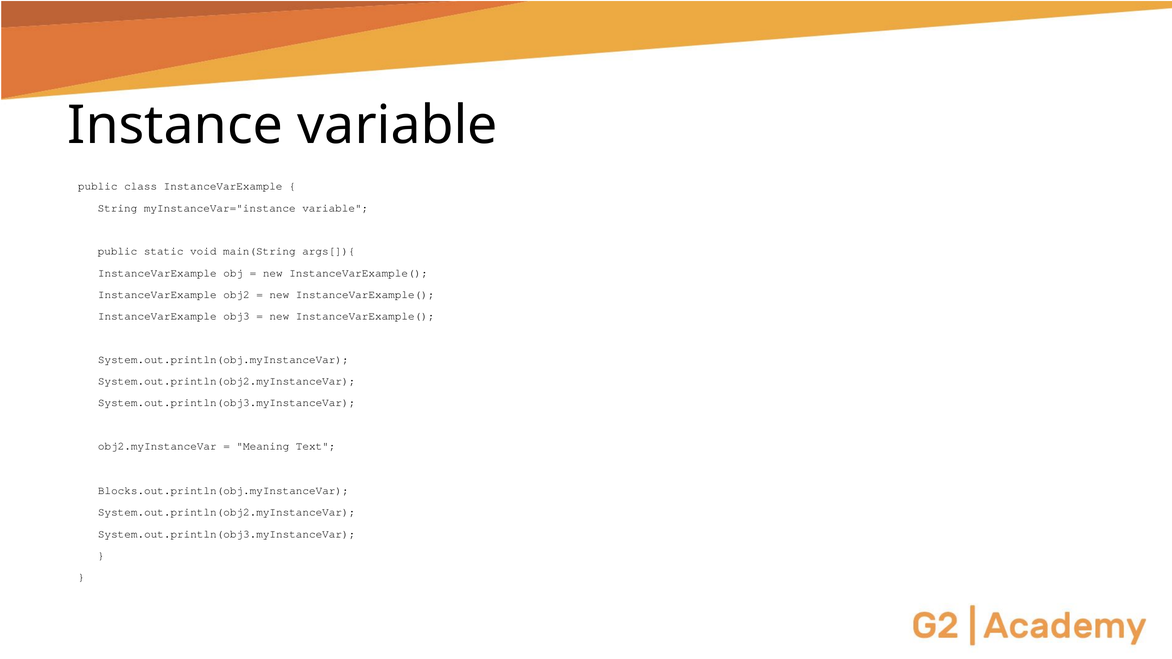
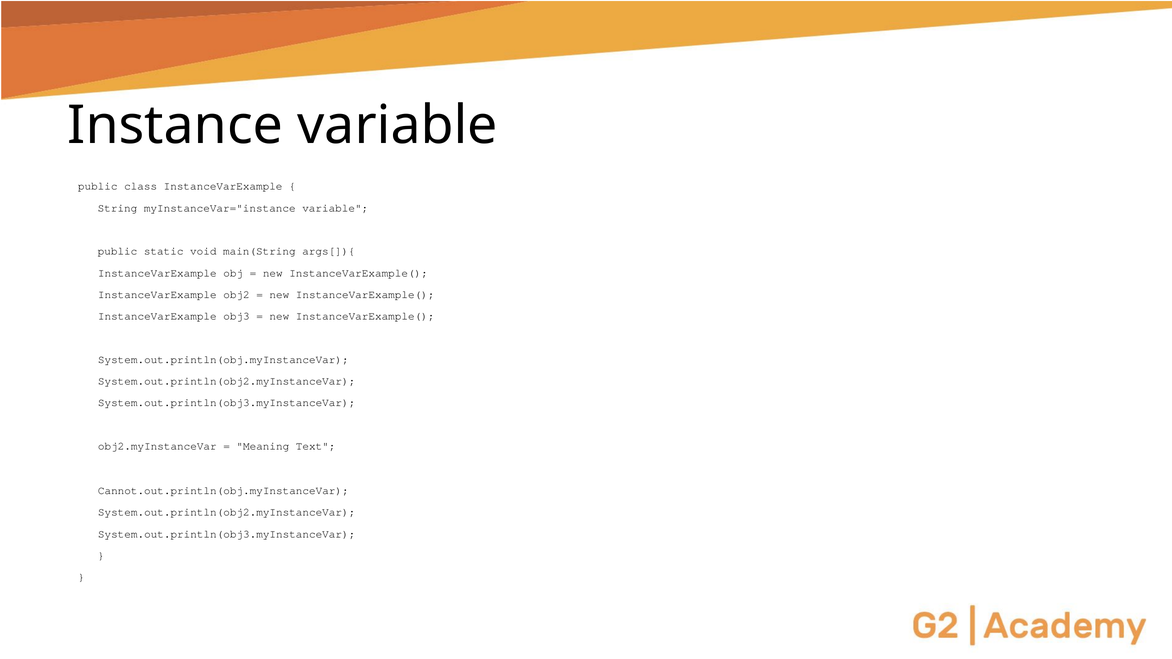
Blocks.out.println(obj.myInstanceVar: Blocks.out.println(obj.myInstanceVar -> Cannot.out.println(obj.myInstanceVar
